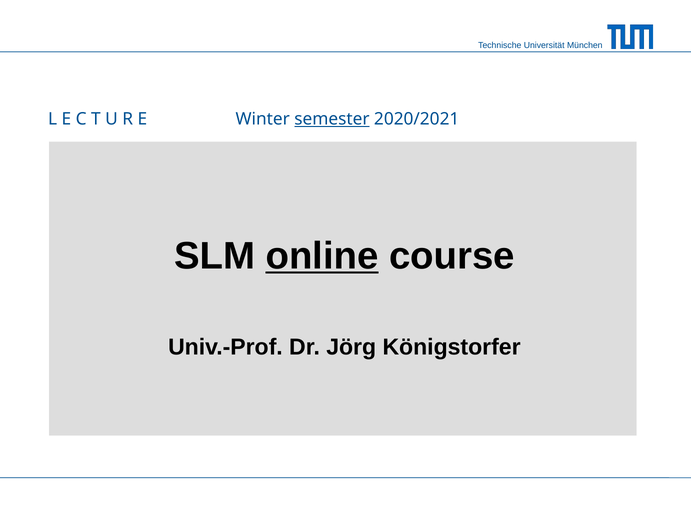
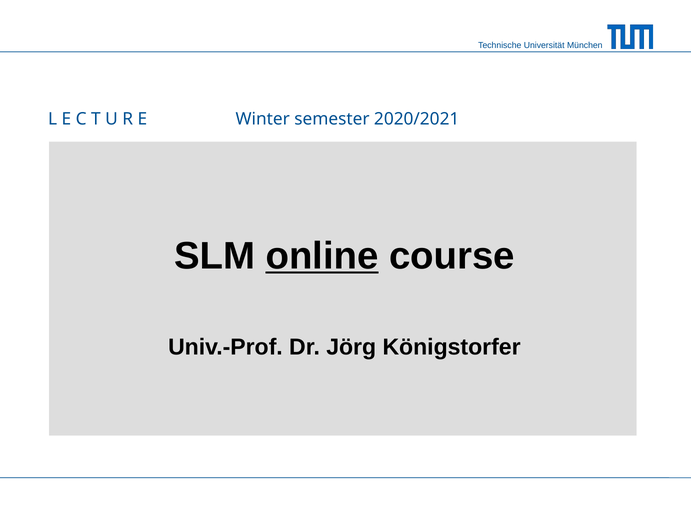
semester underline: present -> none
